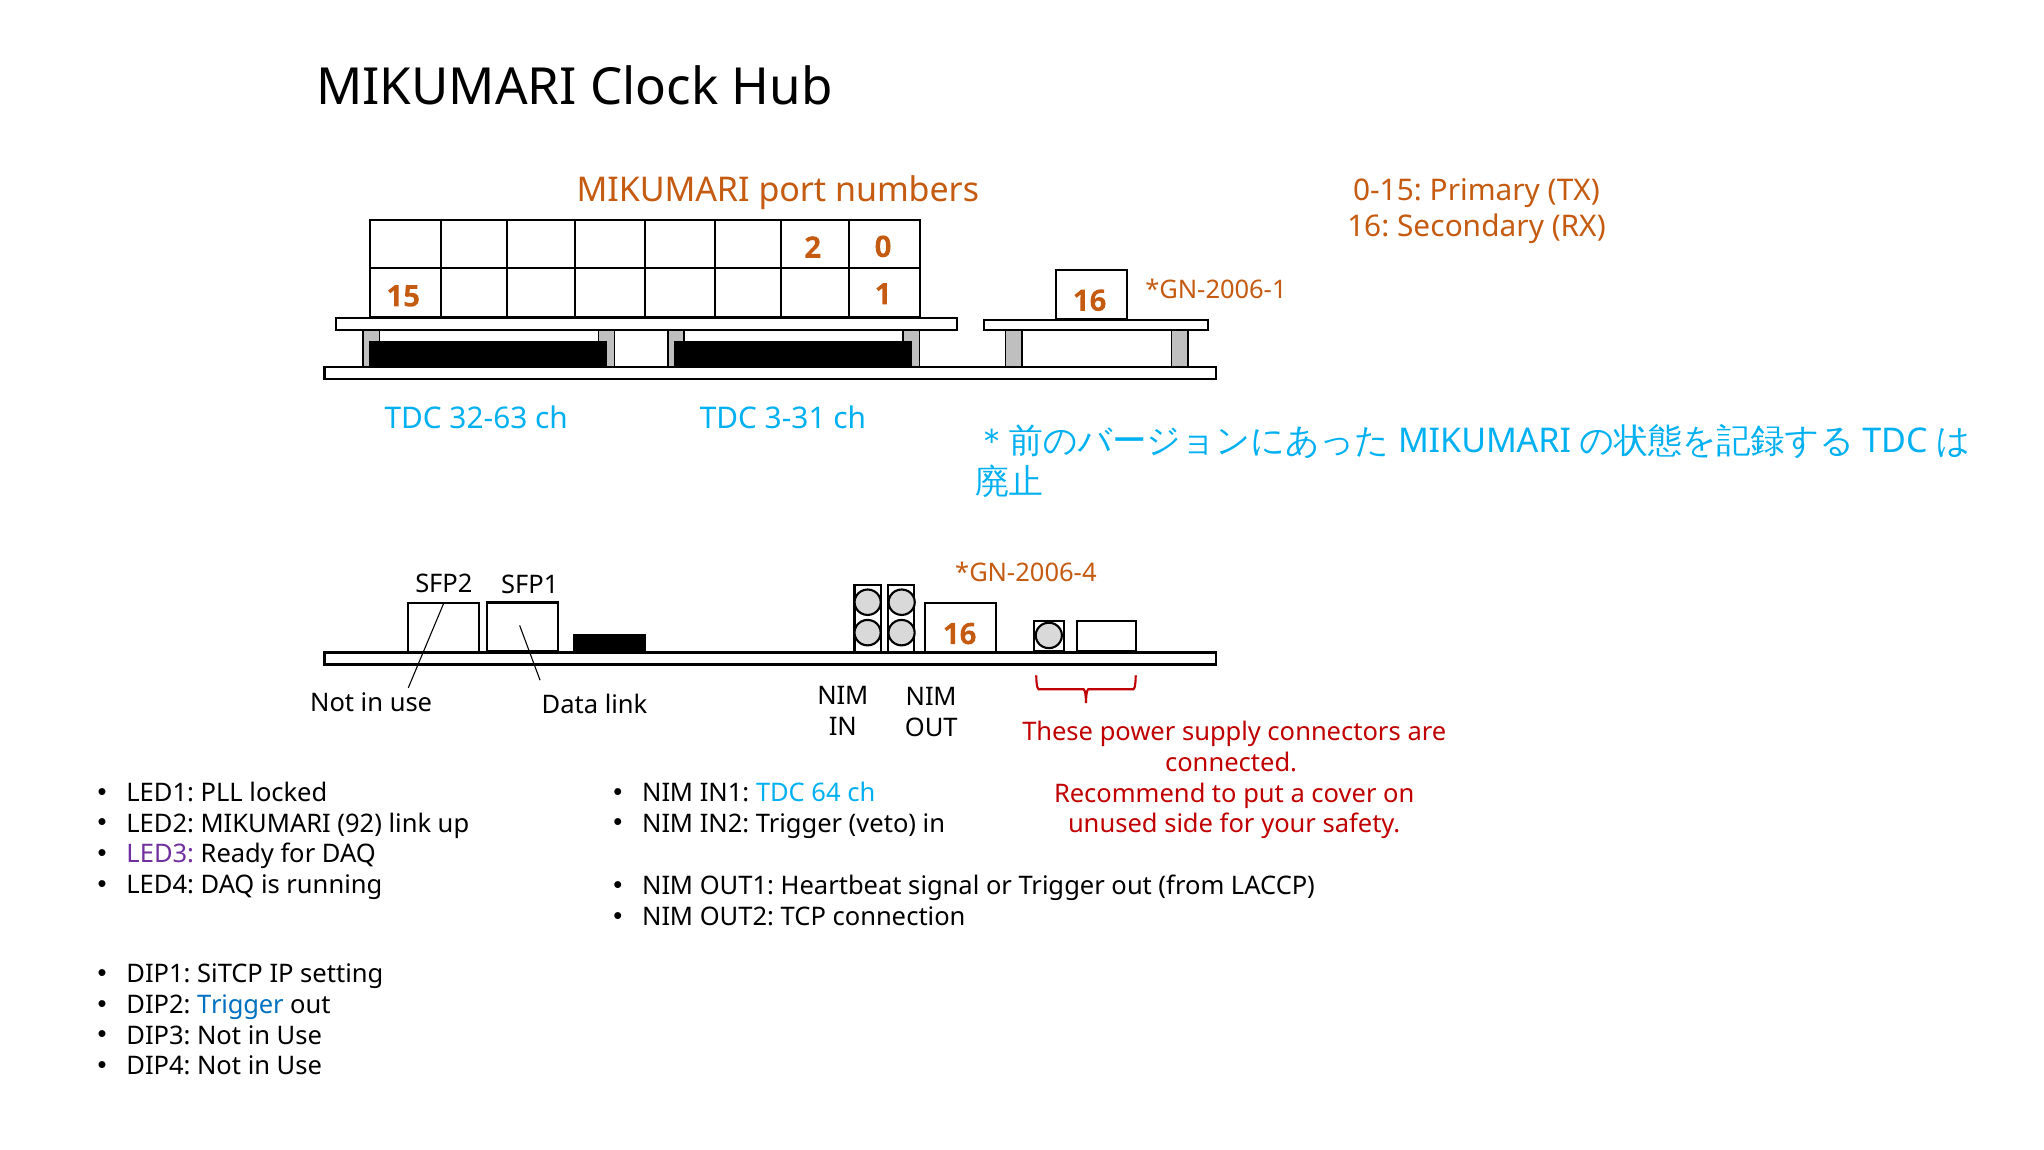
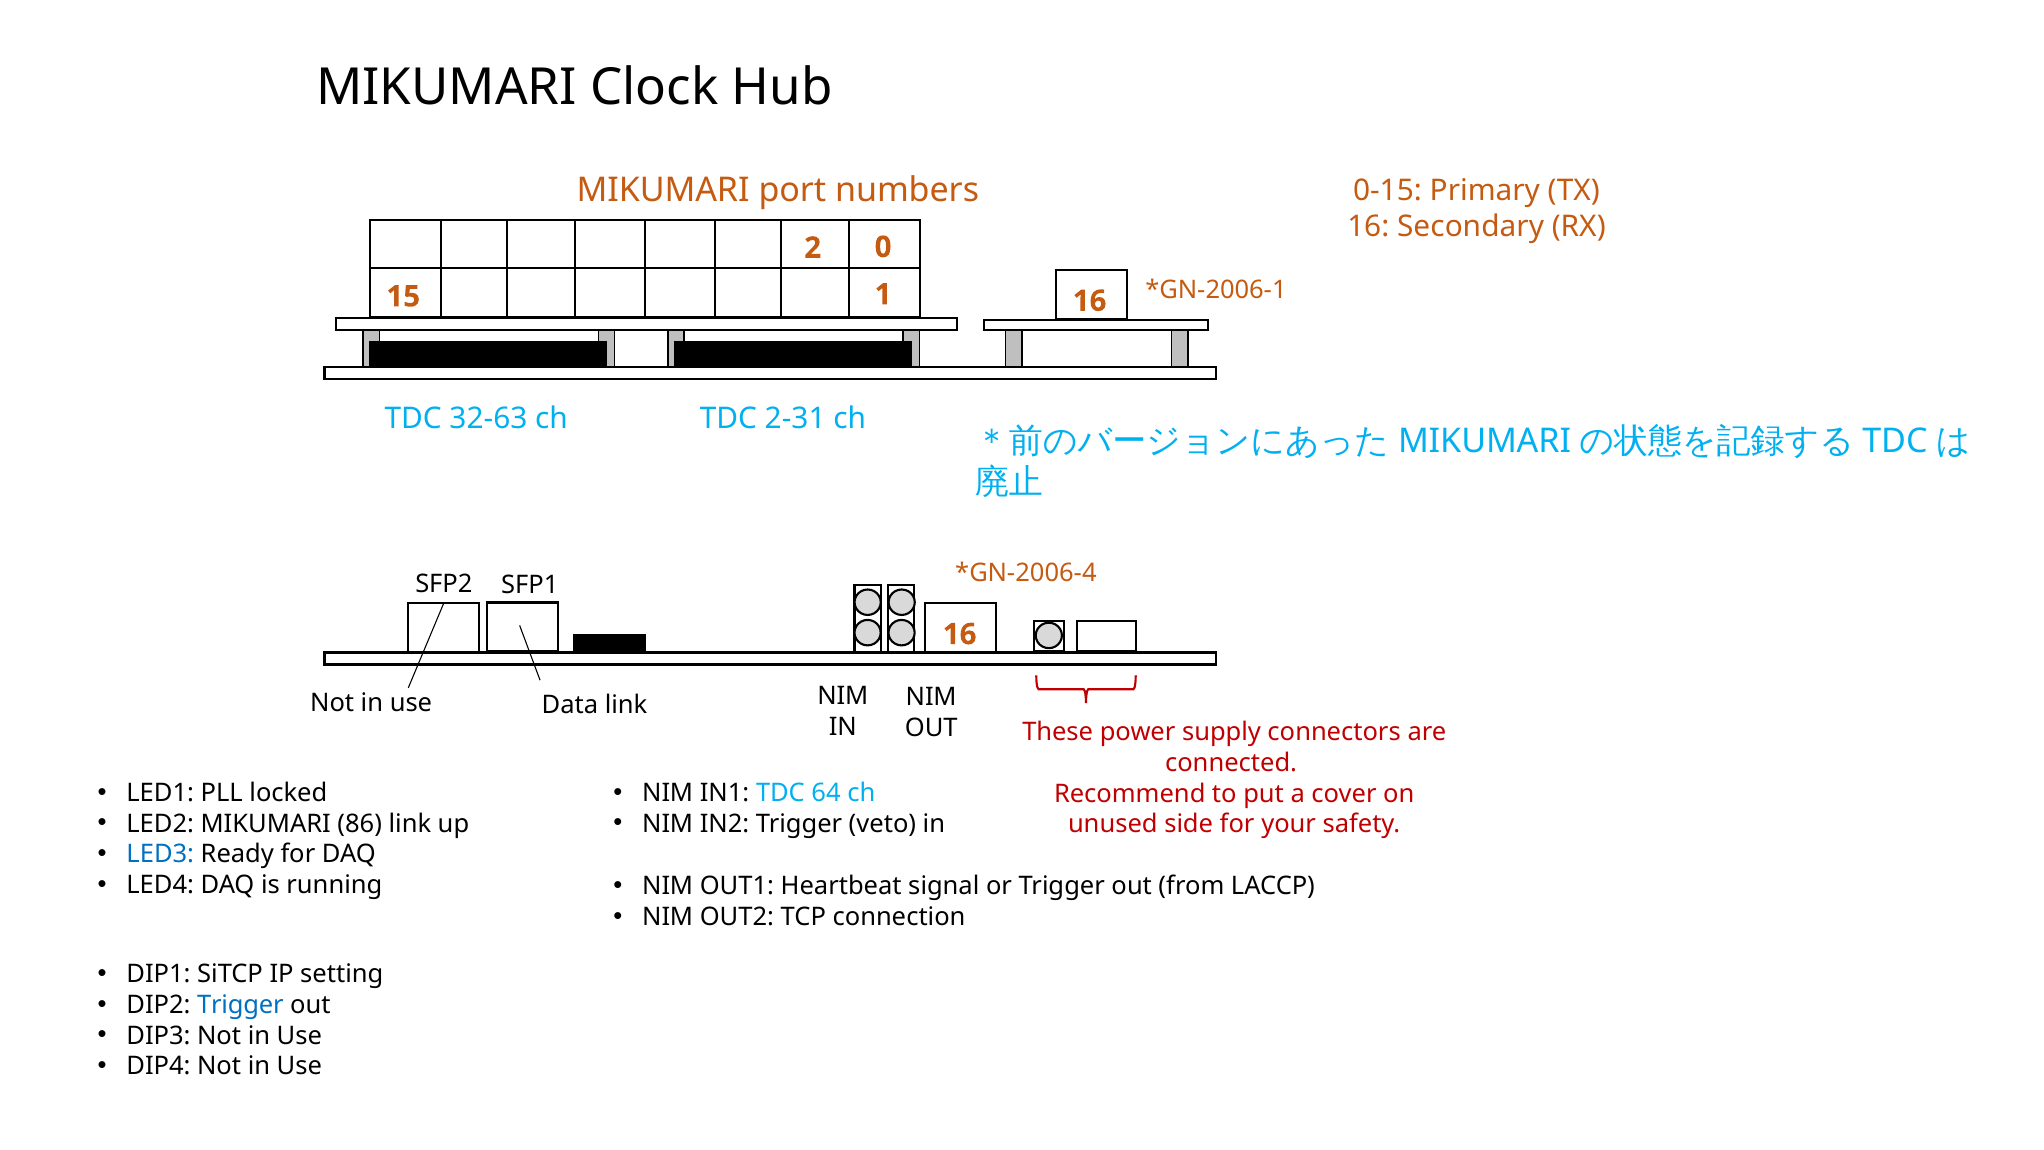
3-31: 3-31 -> 2-31
92: 92 -> 86
LED3 colour: purple -> blue
